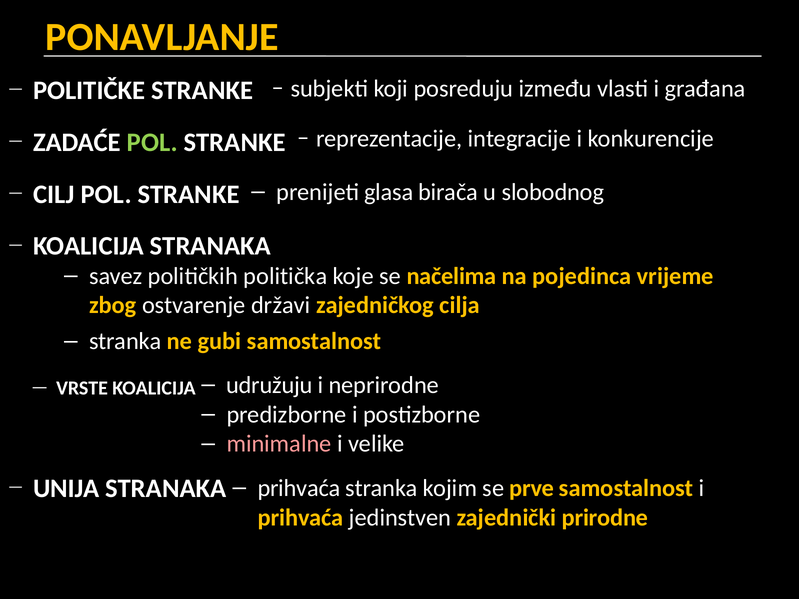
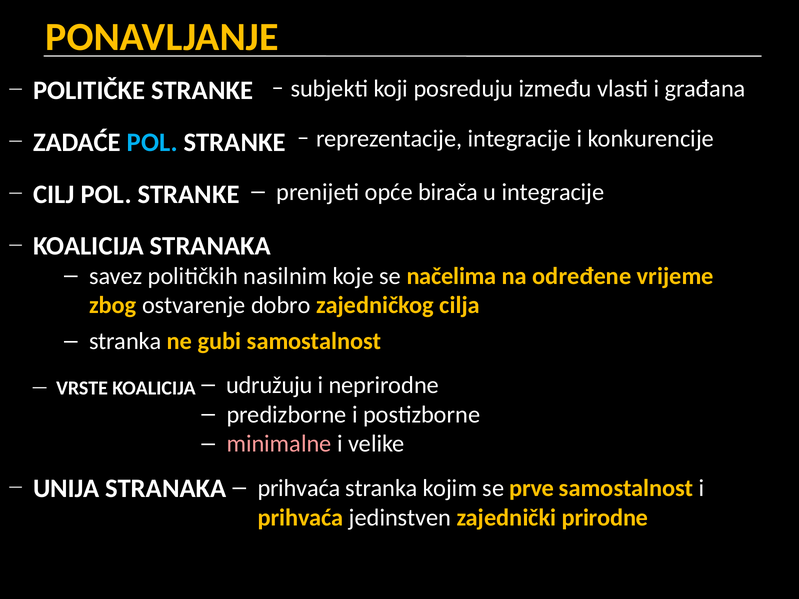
POL at (152, 142) colour: light green -> light blue
glasa: glasa -> opće
u slobodnog: slobodnog -> integracije
politička: politička -> nasilnim
pojedinca: pojedinca -> određene
državi: državi -> dobro
